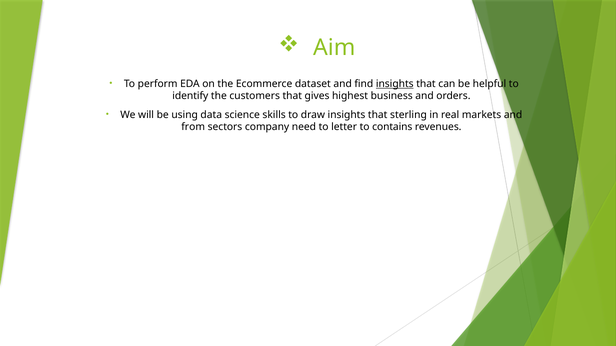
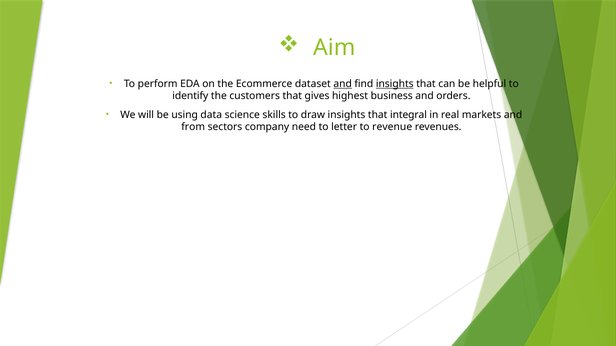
and at (343, 84) underline: none -> present
sterling: sterling -> integral
contains: contains -> revenue
